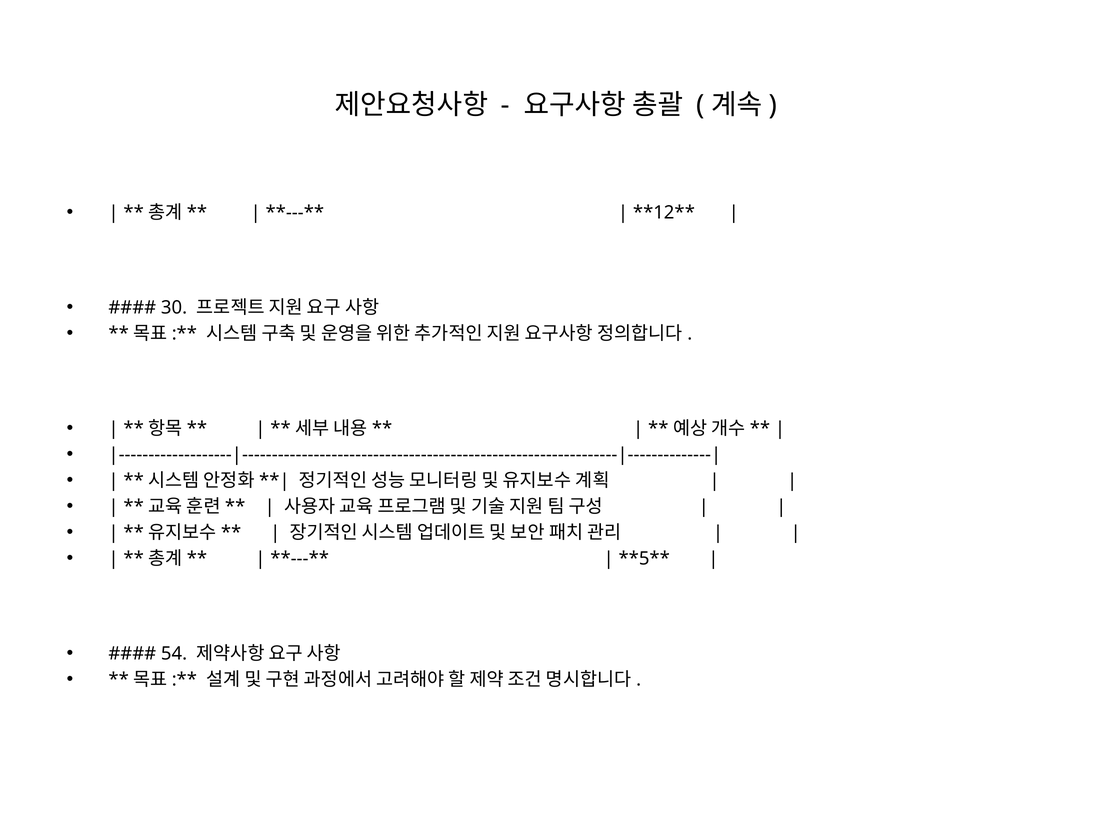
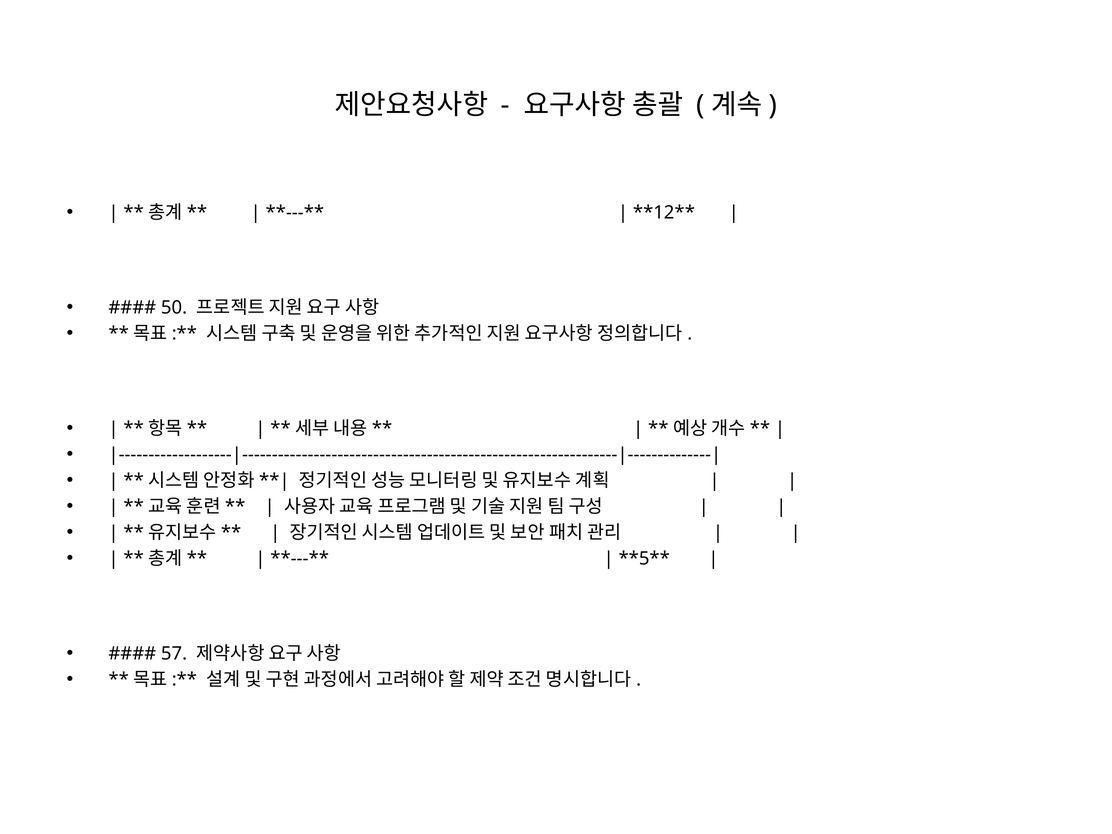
30: 30 -> 50
54: 54 -> 57
